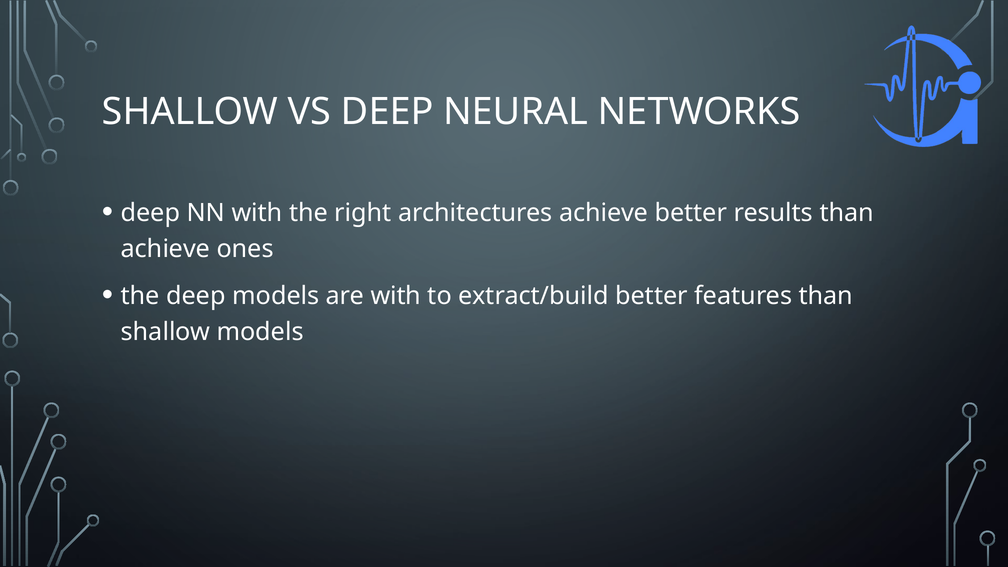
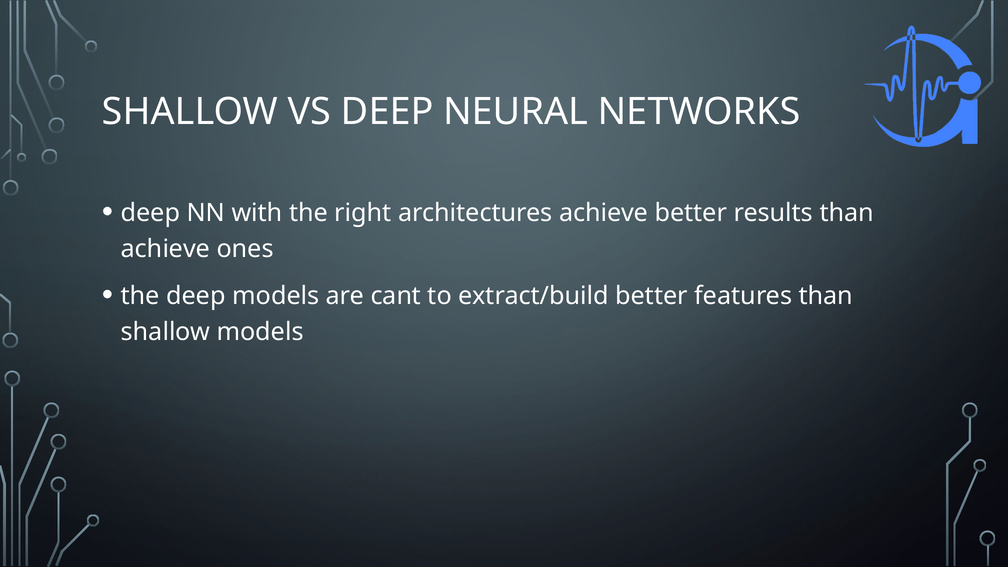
are with: with -> cant
